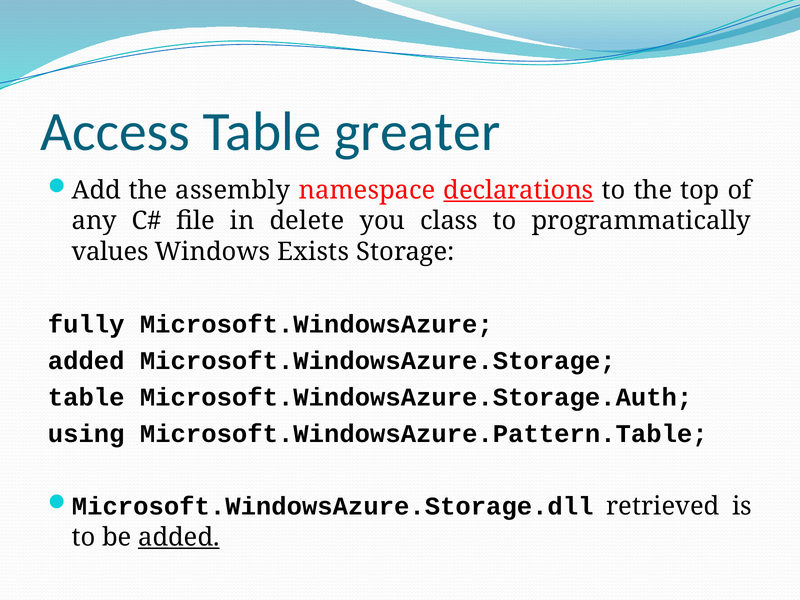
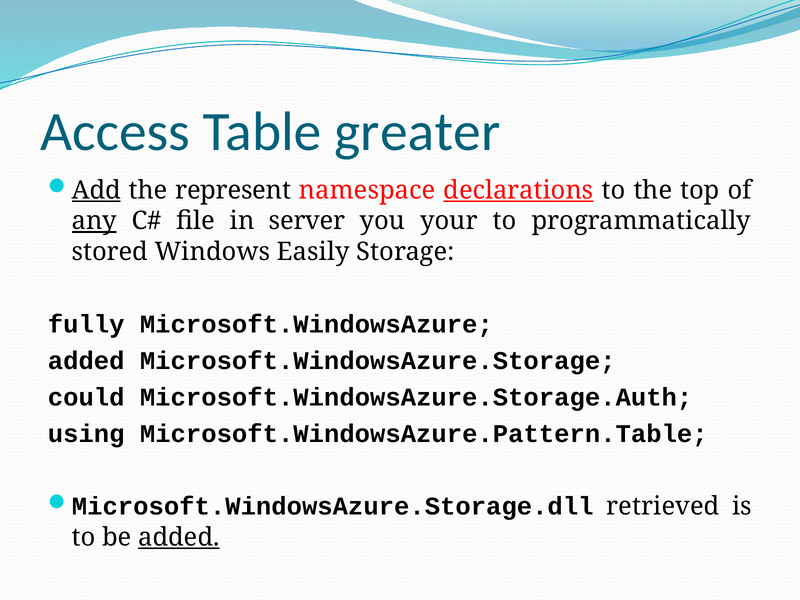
Add underline: none -> present
assembly: assembly -> represent
any underline: none -> present
delete: delete -> server
class: class -> your
values: values -> stored
Exists: Exists -> Easily
table at (86, 397): table -> could
